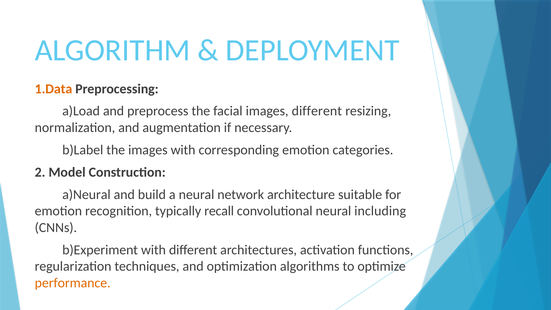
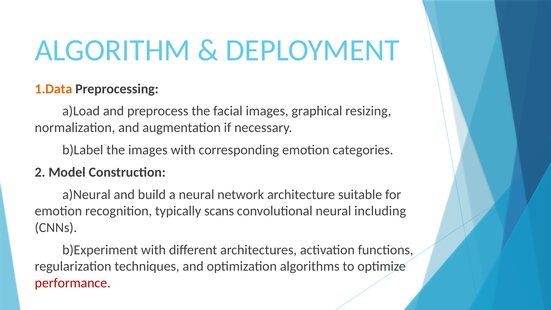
images different: different -> graphical
recall: recall -> scans
performance colour: orange -> red
